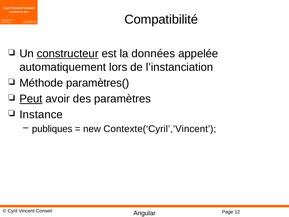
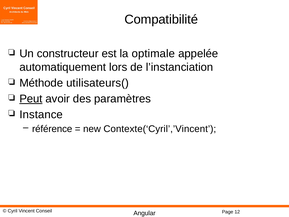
constructeur underline: present -> none
données: données -> optimale
paramètres(: paramètres( -> utilisateurs(
publiques: publiques -> référence
